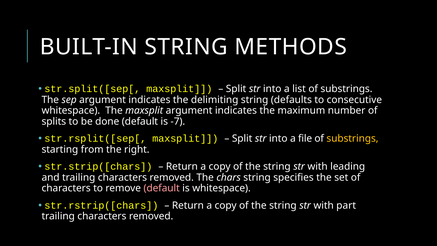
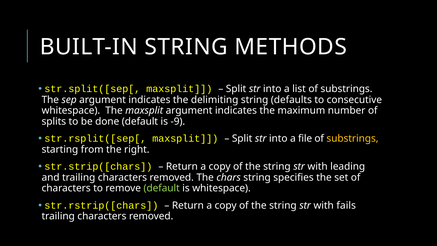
-7: -7 -> -9
default at (162, 188) colour: pink -> light green
part: part -> fails
